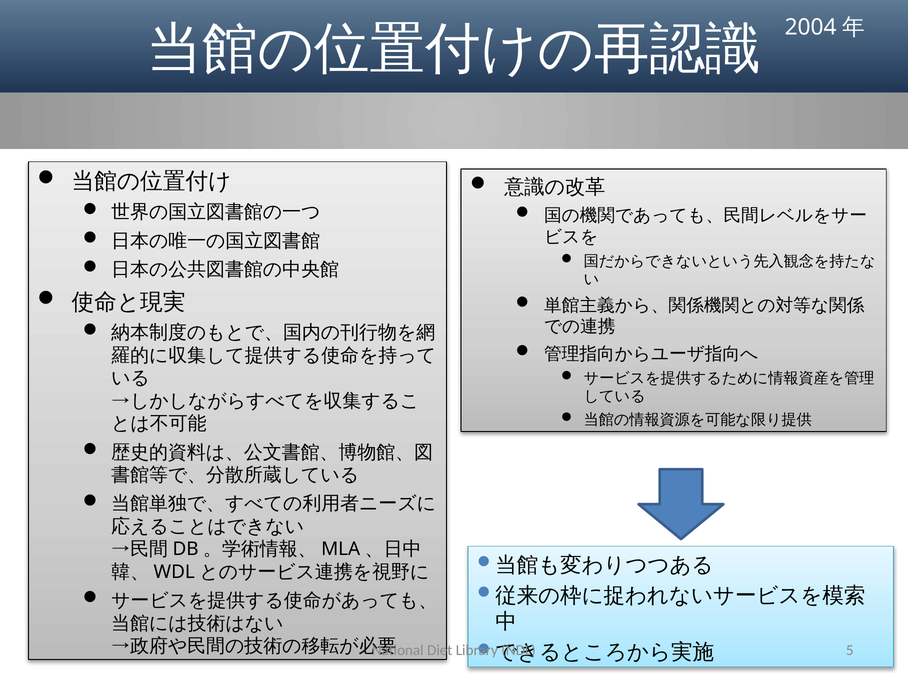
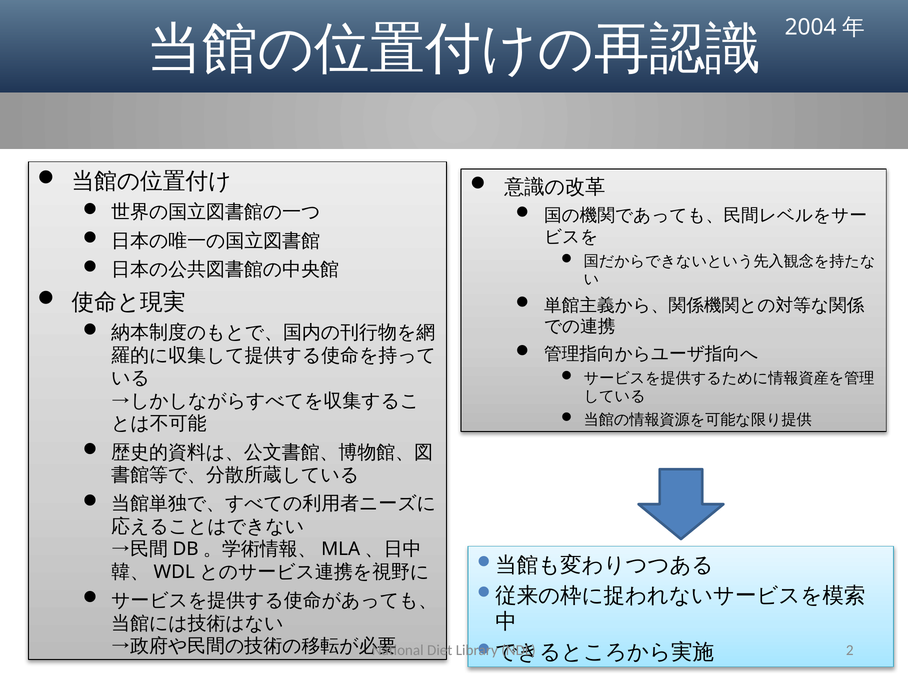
5: 5 -> 2
